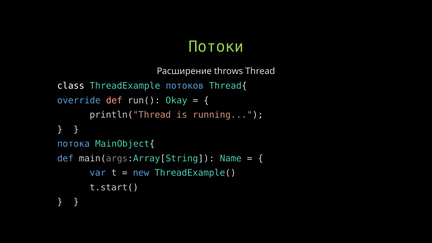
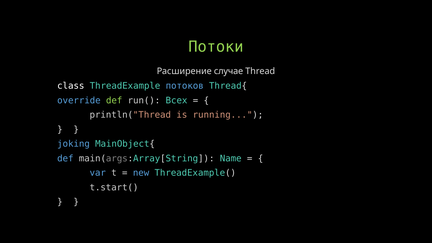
throws: throws -> случае
def at (114, 100) colour: pink -> light green
Okay: Okay -> Всех
потока: потока -> joking
